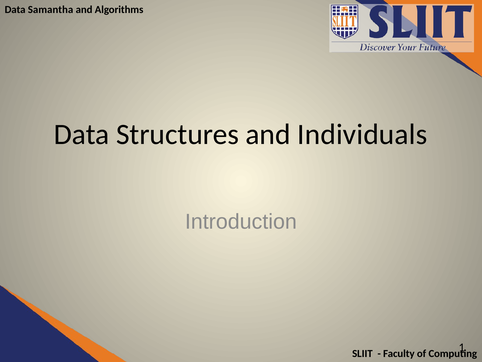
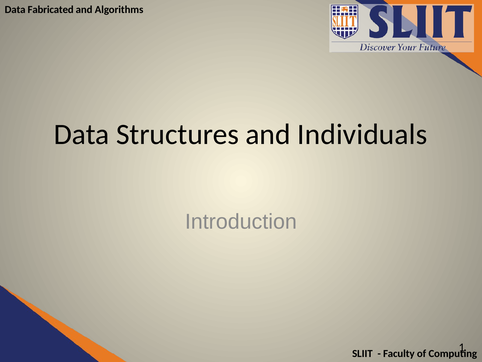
Samantha: Samantha -> Fabricated
